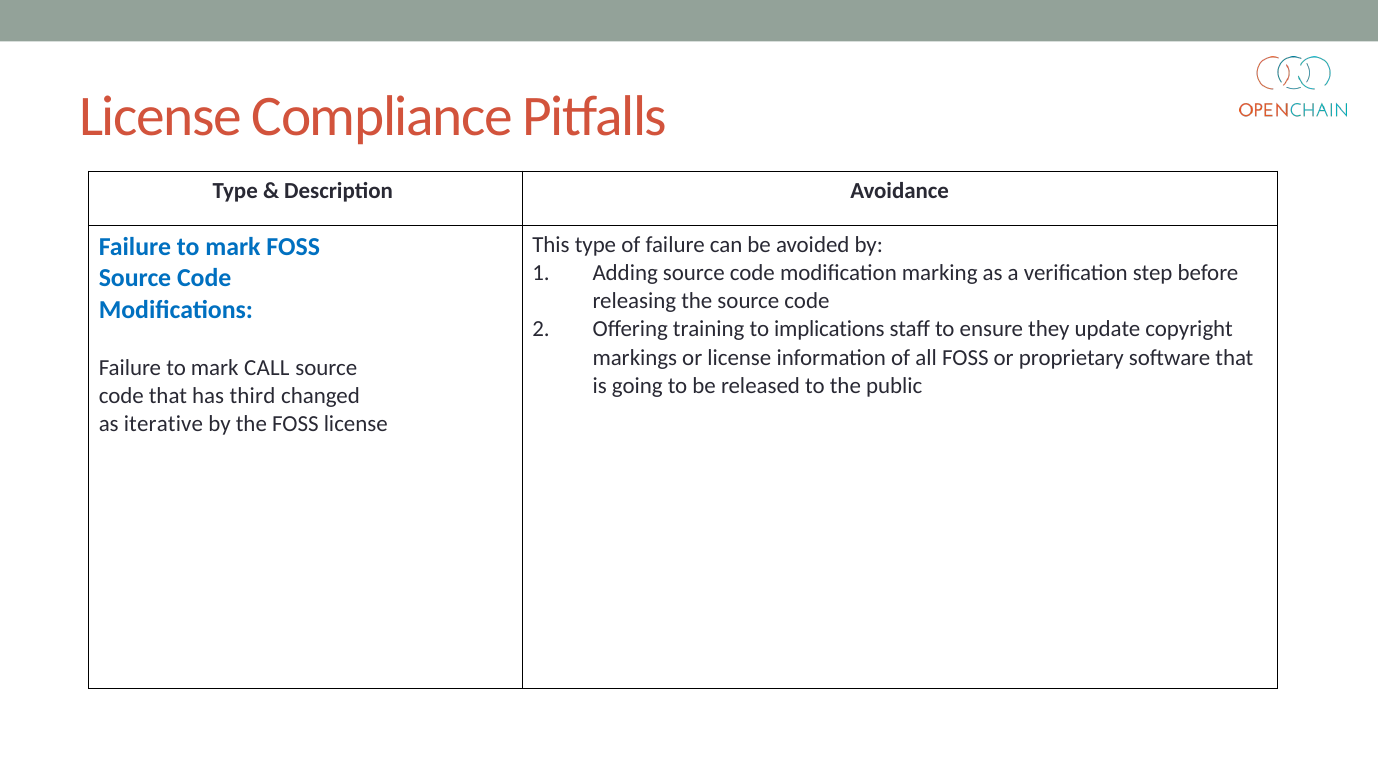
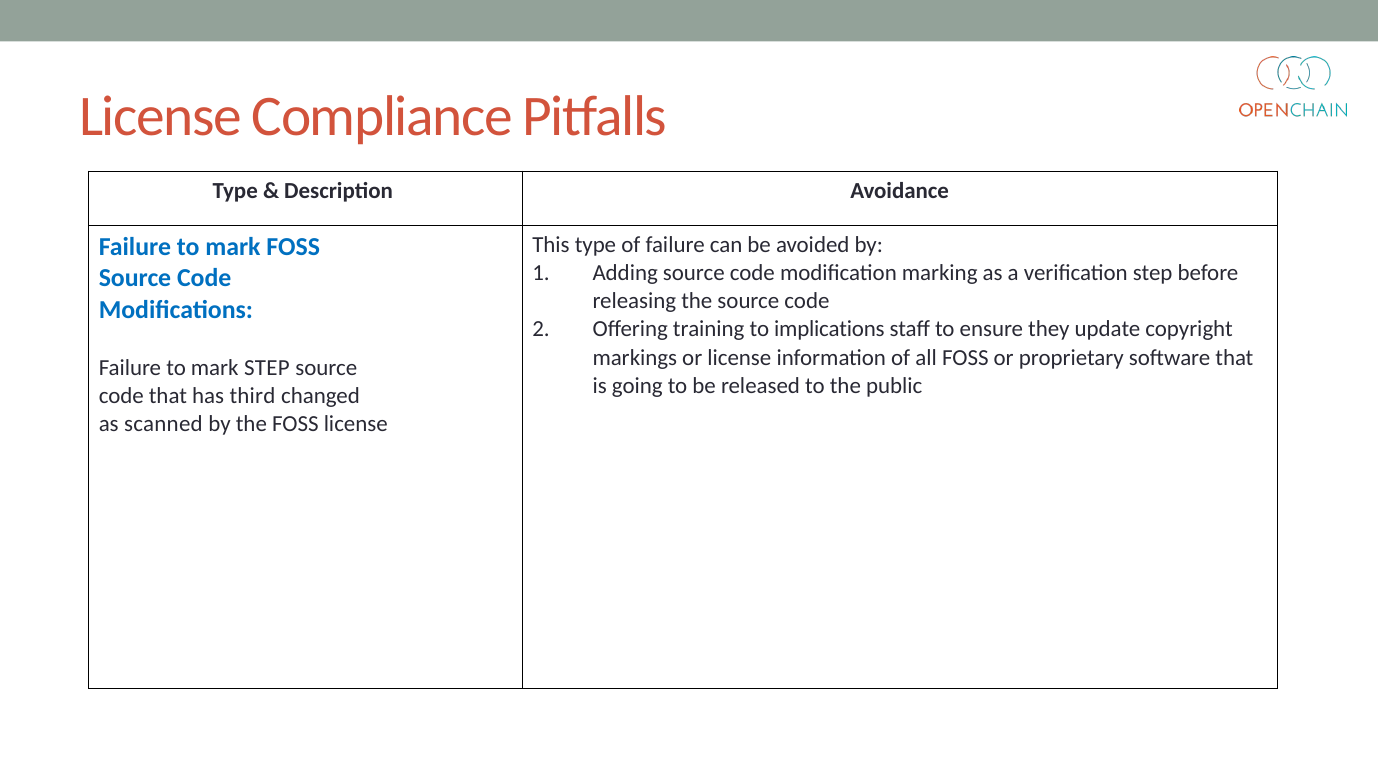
mark CALL: CALL -> STEP
iterative: iterative -> scanned
